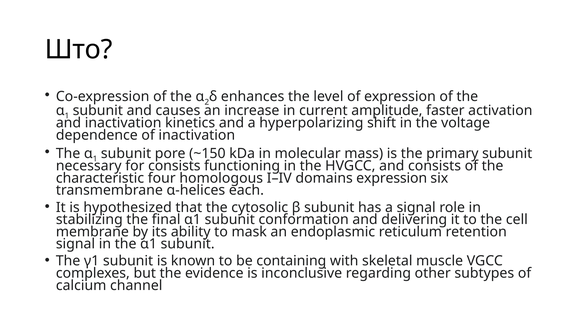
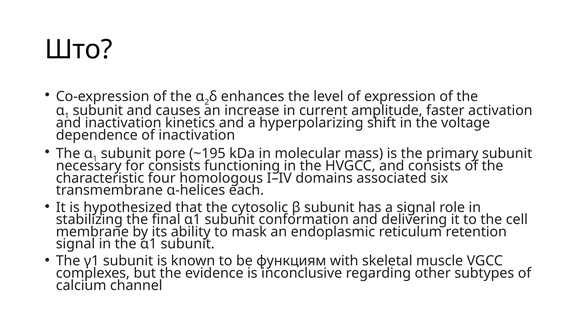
~150: ~150 -> ~195
domains expression: expression -> associated
containing: containing -> функциям
